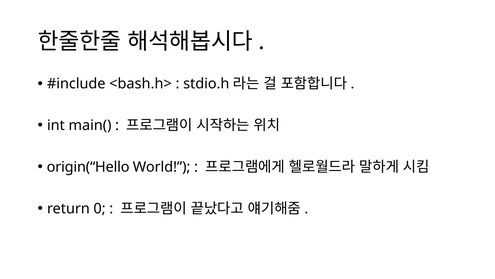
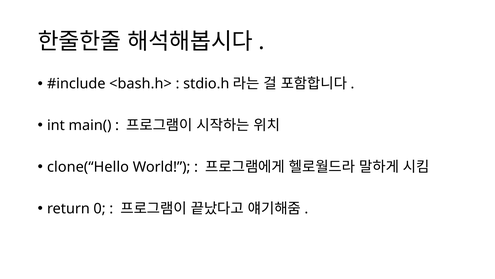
origin(“Hello: origin(“Hello -> clone(“Hello
